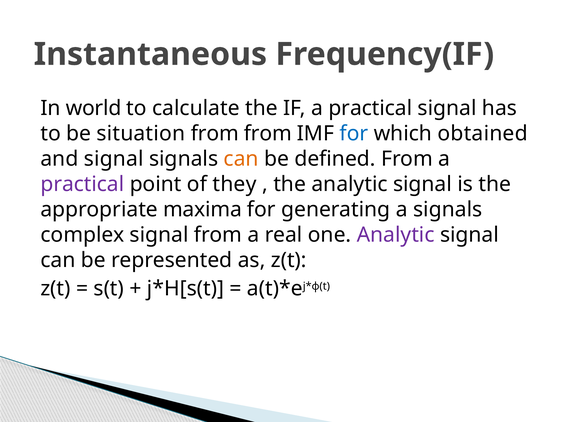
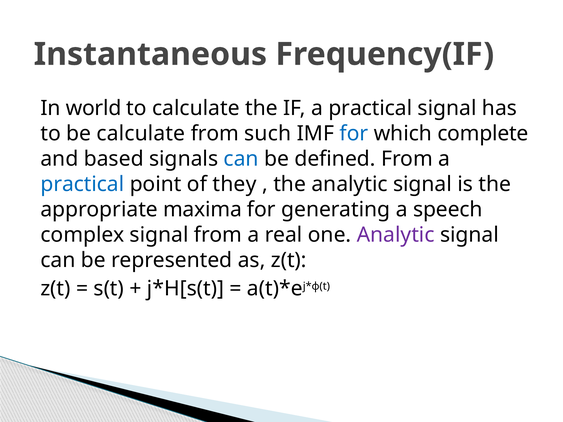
be situation: situation -> calculate
from from: from -> such
obtained: obtained -> complete
and signal: signal -> based
can at (241, 159) colour: orange -> blue
practical at (82, 184) colour: purple -> blue
a signals: signals -> speech
